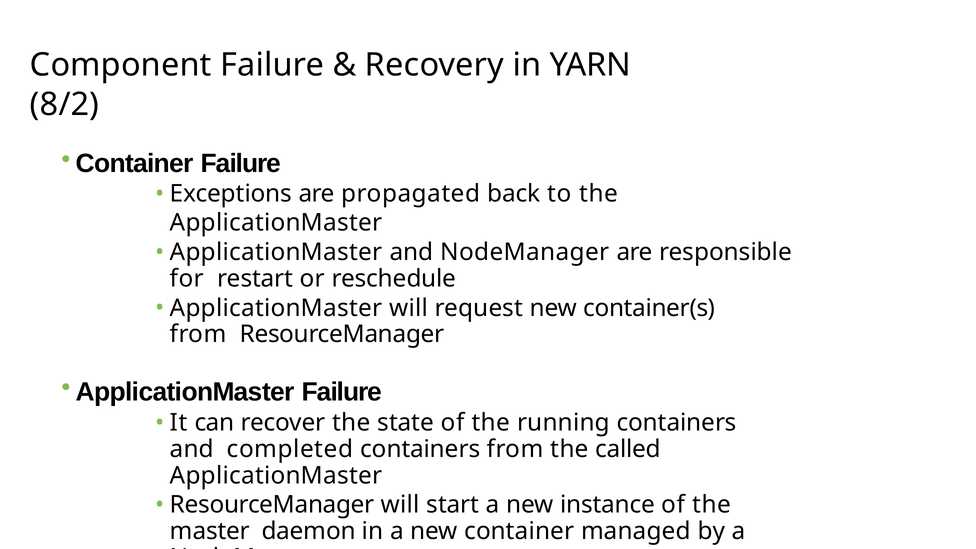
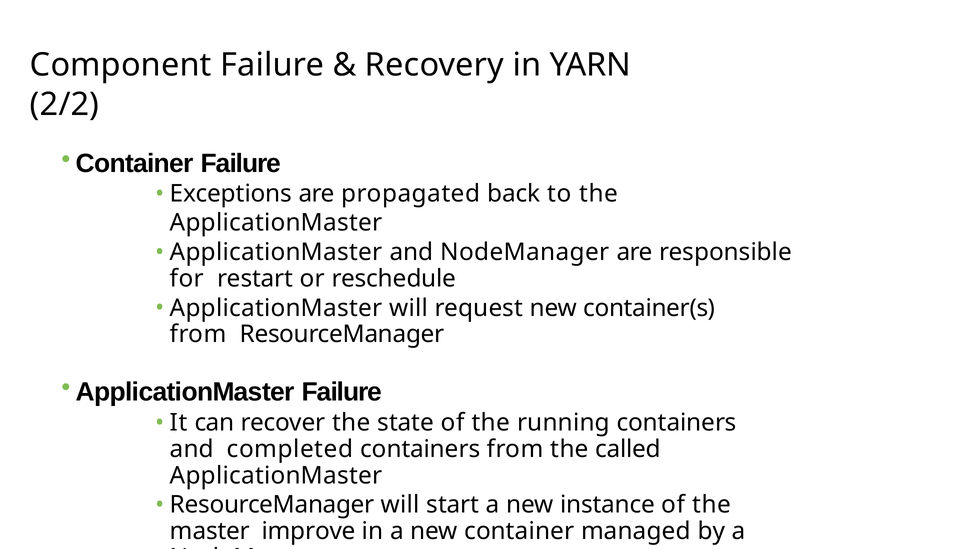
8/2: 8/2 -> 2/2
daemon: daemon -> improve
